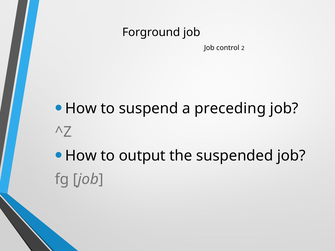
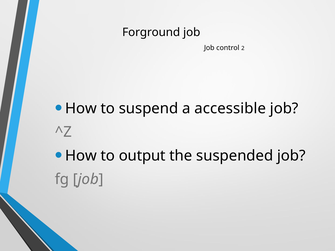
preceding: preceding -> accessible
